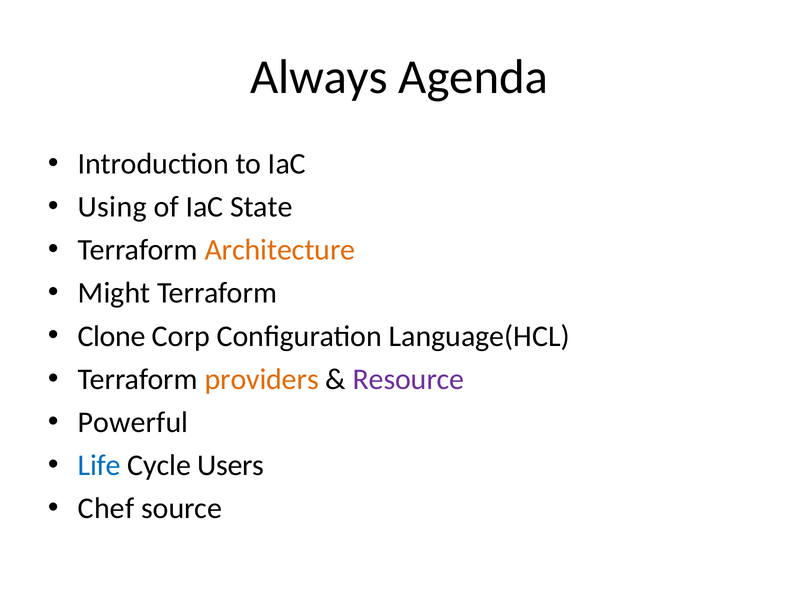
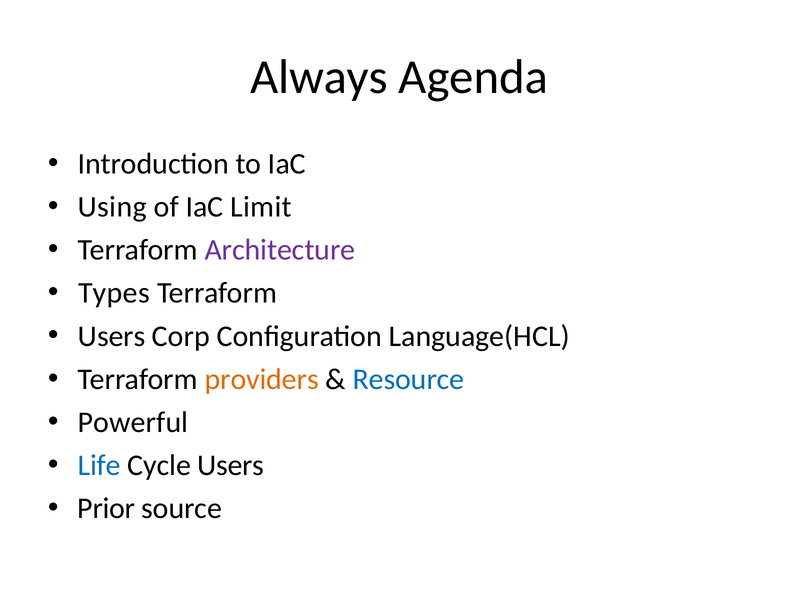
State: State -> Limit
Architecture colour: orange -> purple
Might: Might -> Types
Clone at (112, 336): Clone -> Users
Resource colour: purple -> blue
Chef: Chef -> Prior
